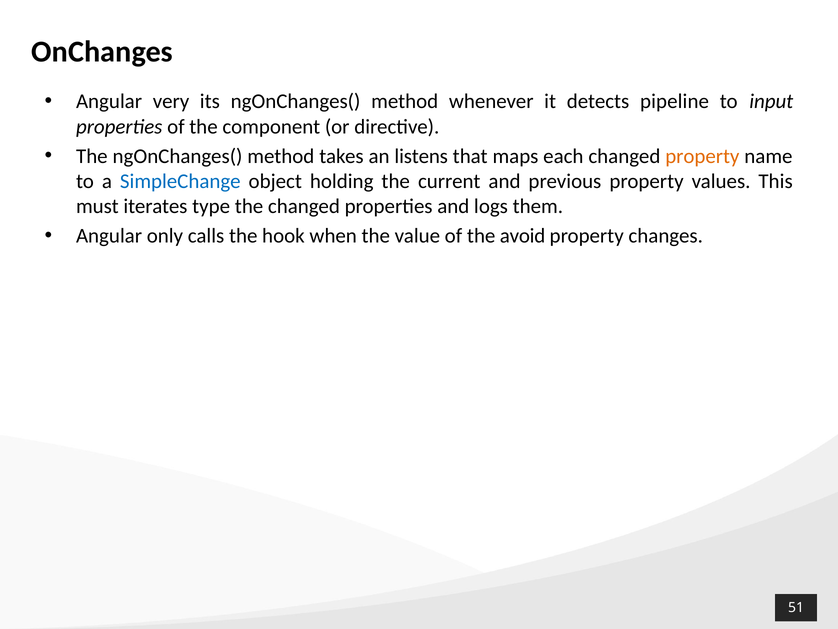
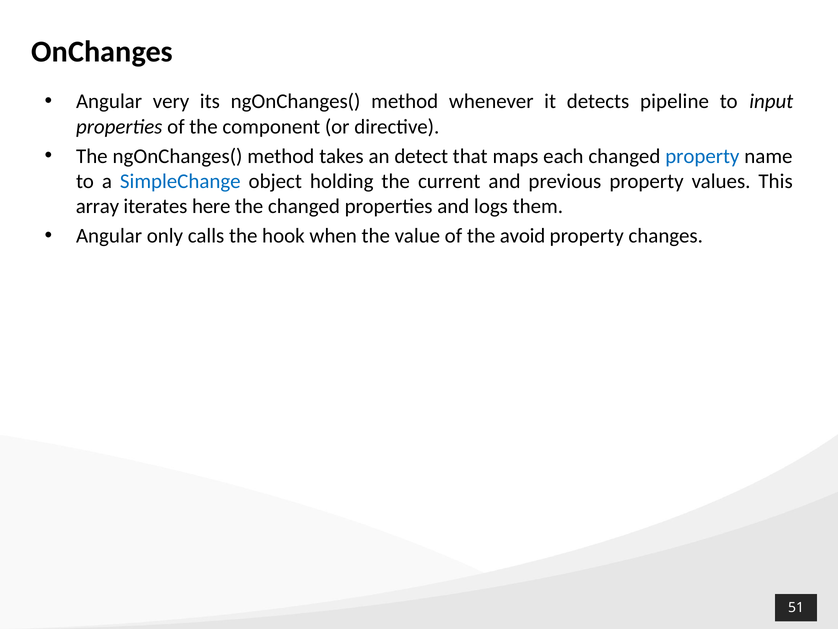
listens: listens -> detect
property at (702, 156) colour: orange -> blue
must: must -> array
type: type -> here
